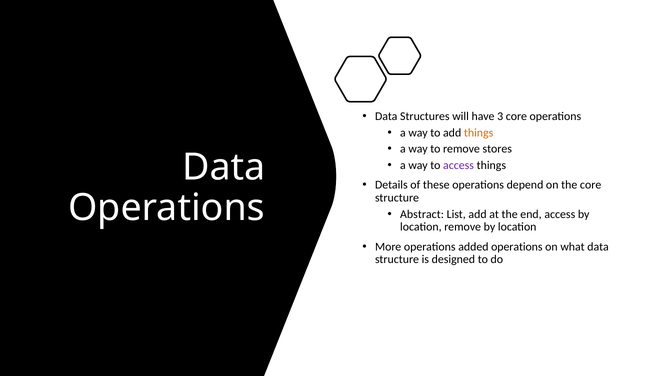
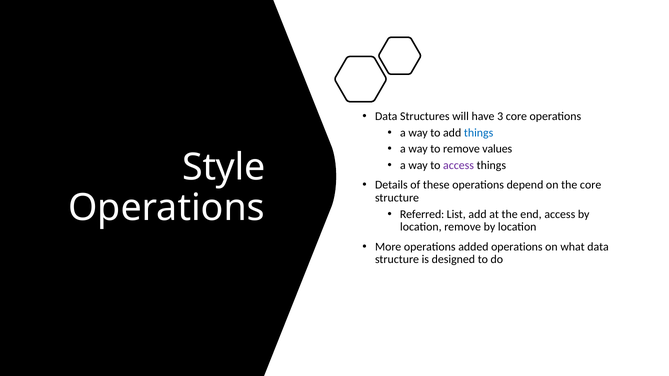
things at (479, 133) colour: orange -> blue
stores: stores -> values
Data at (224, 168): Data -> Style
Abstract: Abstract -> Referred
